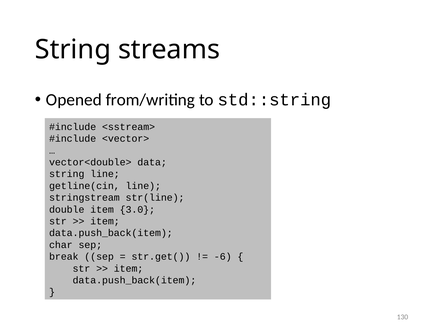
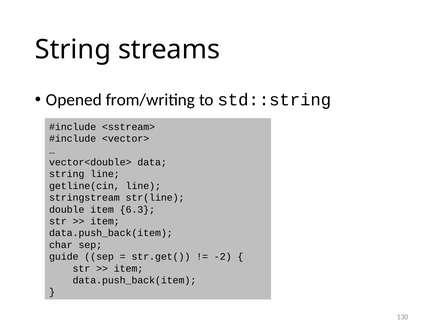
3.0: 3.0 -> 6.3
break: break -> guide
-6: -6 -> -2
